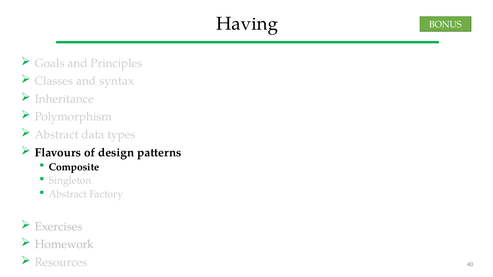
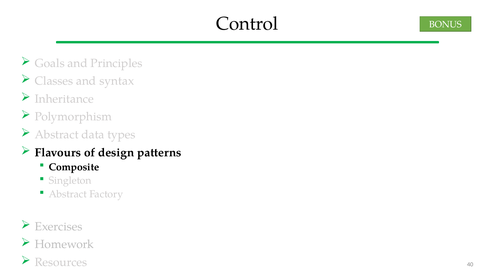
Having: Having -> Control
